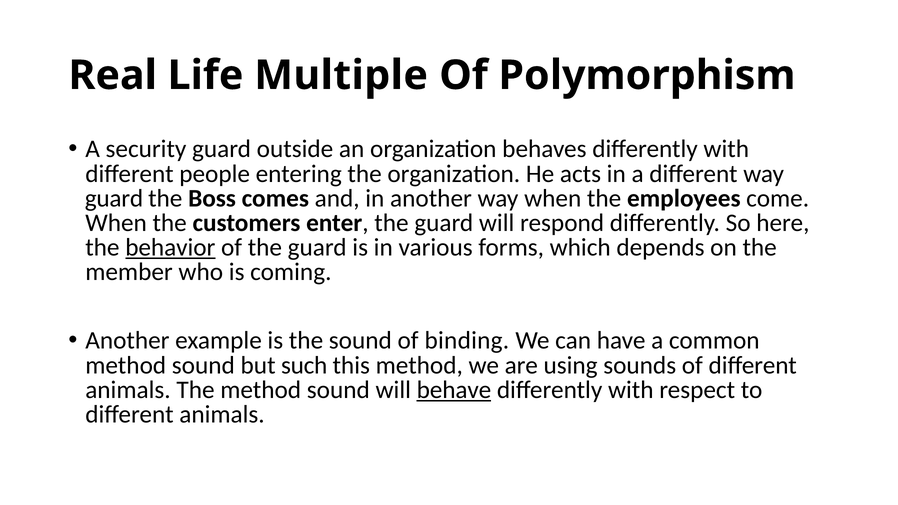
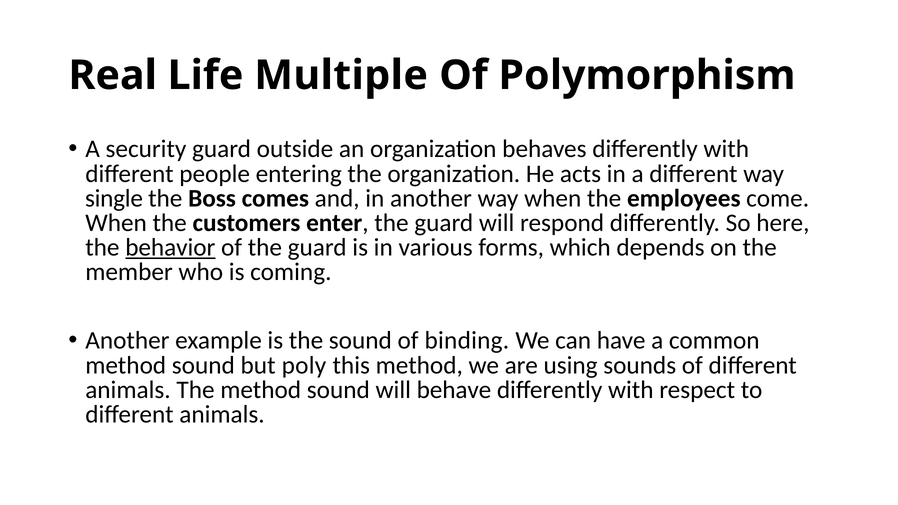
guard at (114, 198): guard -> single
such: such -> poly
behave underline: present -> none
